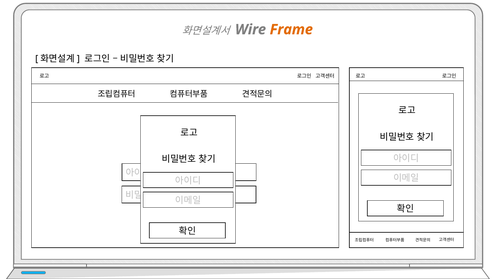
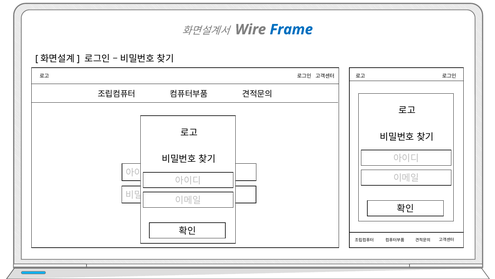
Frame colour: orange -> blue
